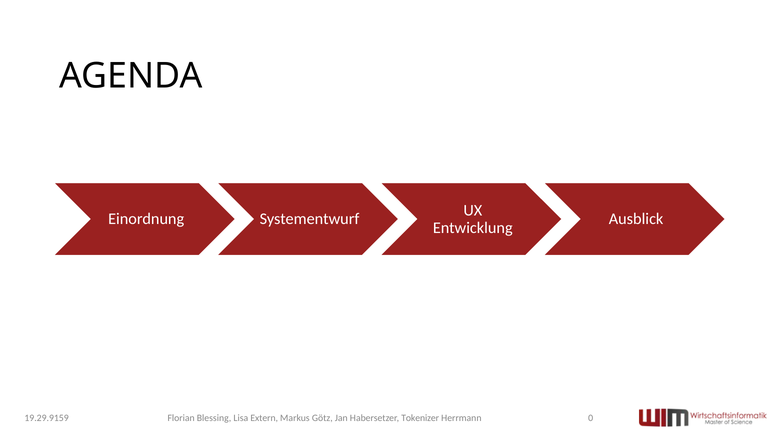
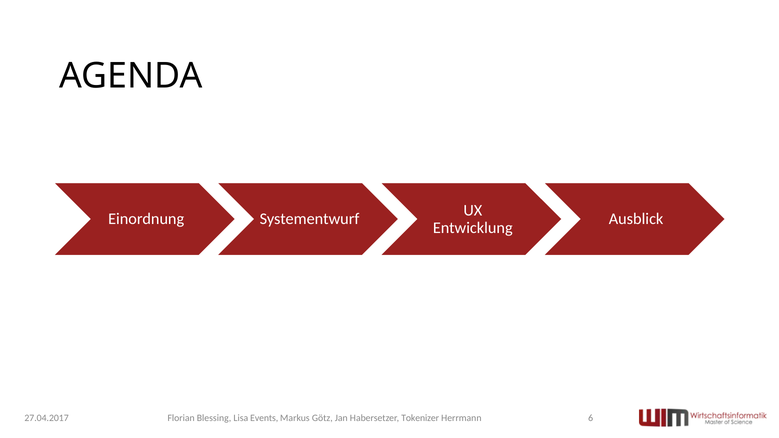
Extern: Extern -> Events
0: 0 -> 6
19.29.9159: 19.29.9159 -> 27.04.2017
